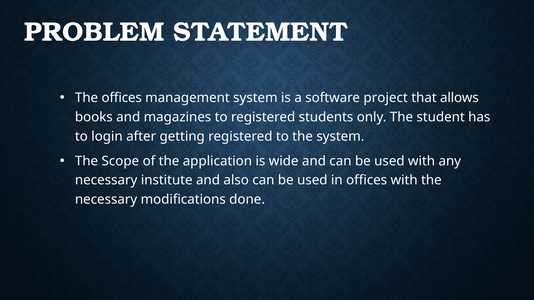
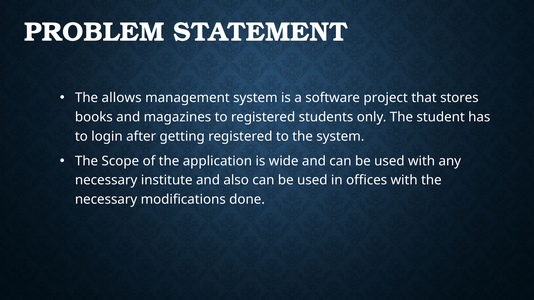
The offices: offices -> allows
allows: allows -> stores
